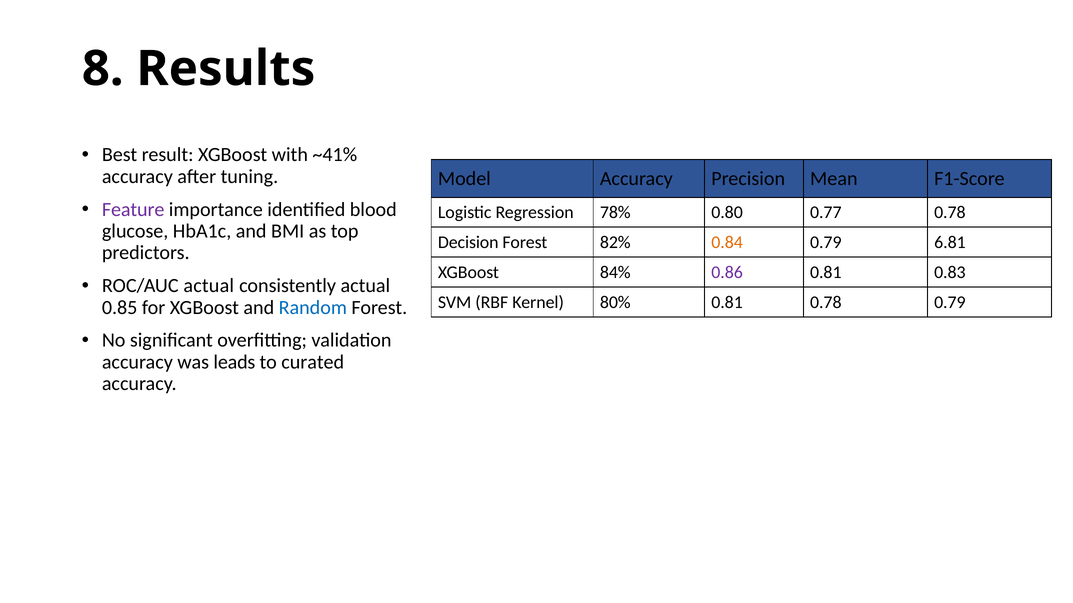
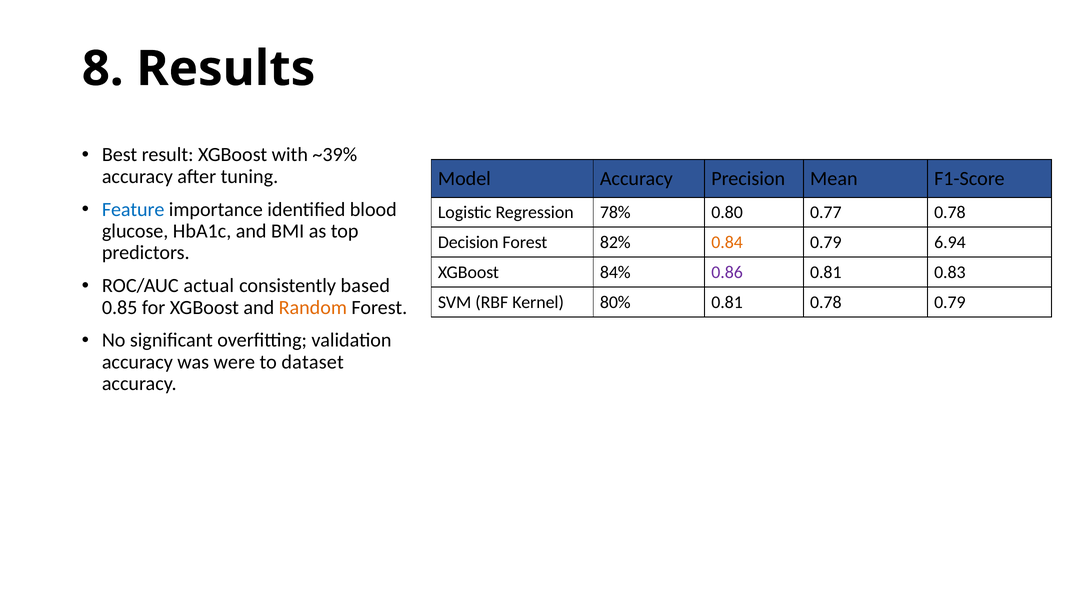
~41%: ~41% -> ~39%
Feature colour: purple -> blue
6.81: 6.81 -> 6.94
consistently actual: actual -> based
Random colour: blue -> orange
leads: leads -> were
curated: curated -> dataset
